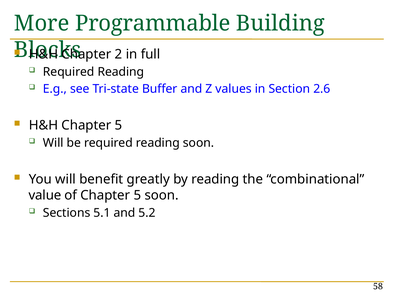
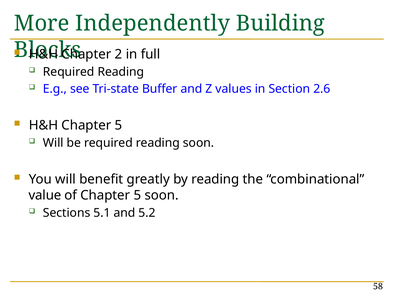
Programmable: Programmable -> Independently
